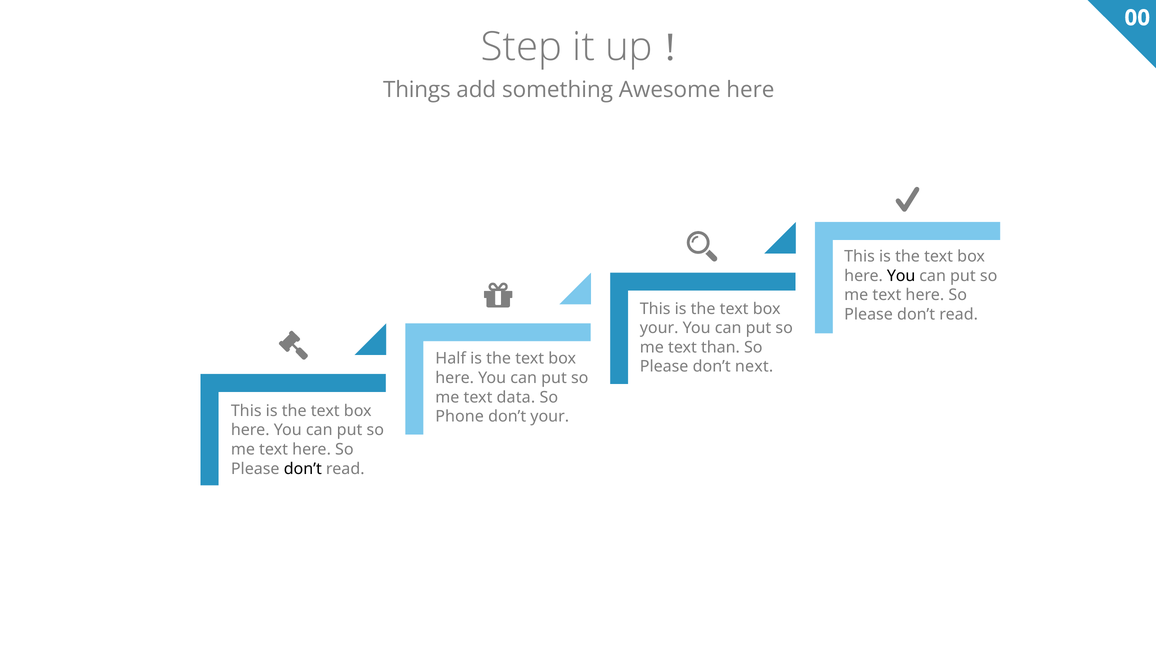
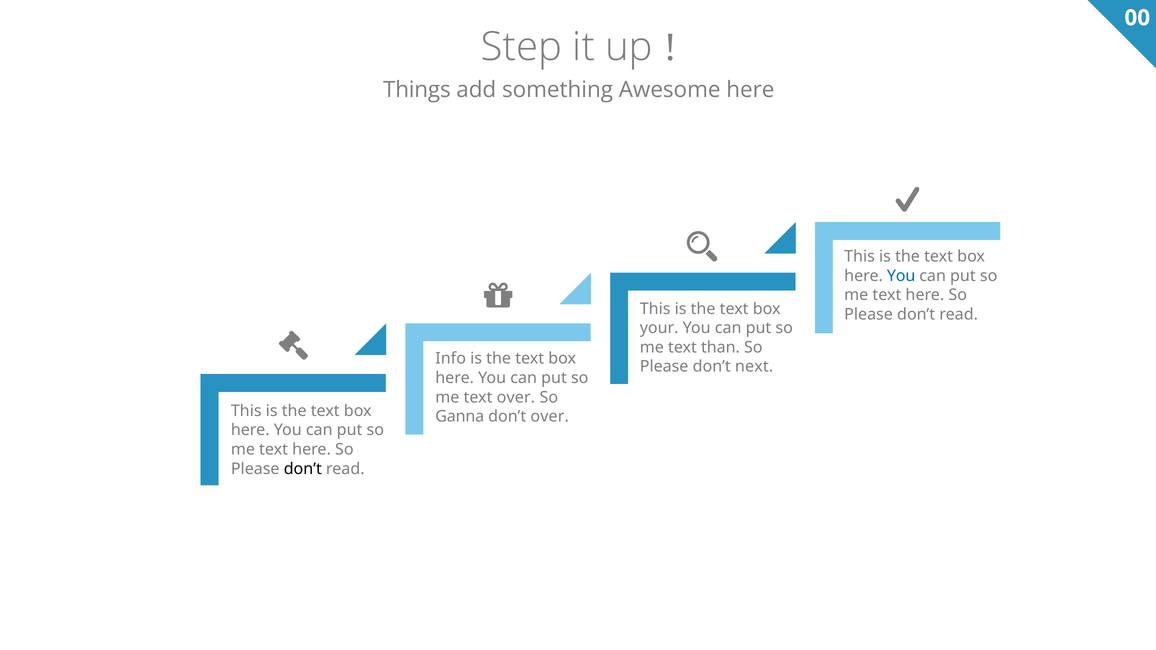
You at (901, 276) colour: black -> blue
Half: Half -> Info
text data: data -> over
Phone: Phone -> Ganna
don’t your: your -> over
